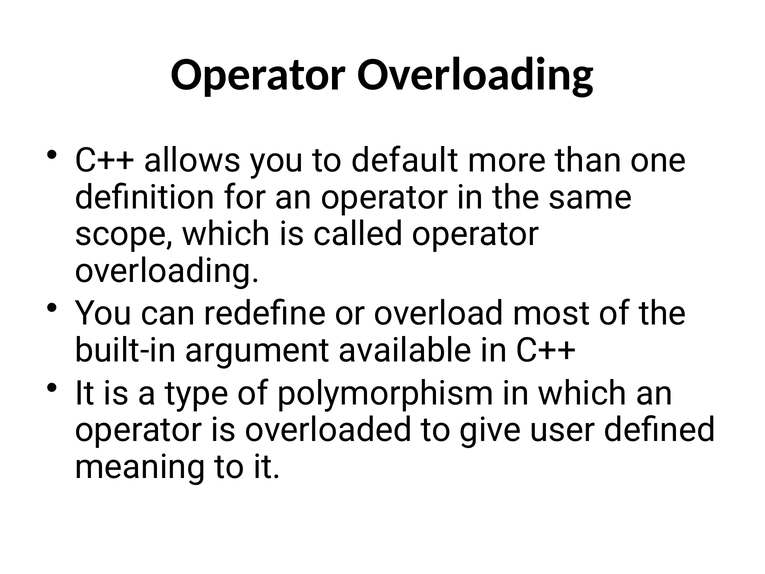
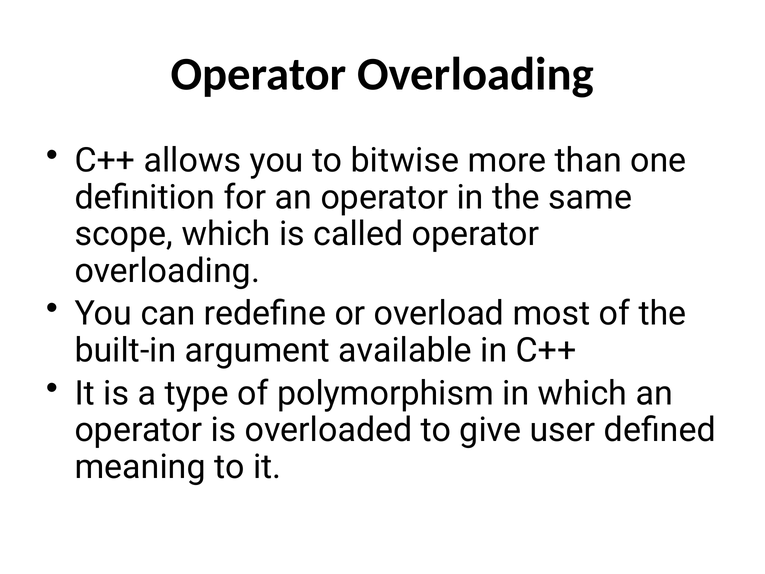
default: default -> bitwise
